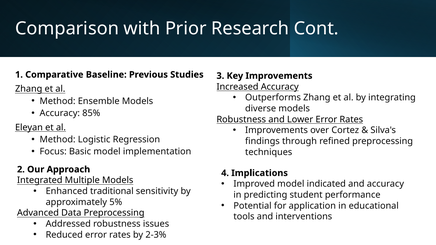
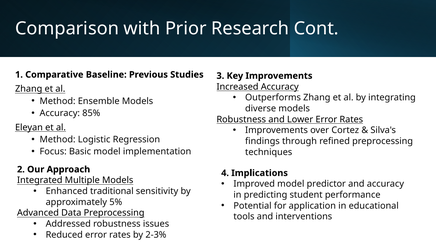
indicated: indicated -> predictor
